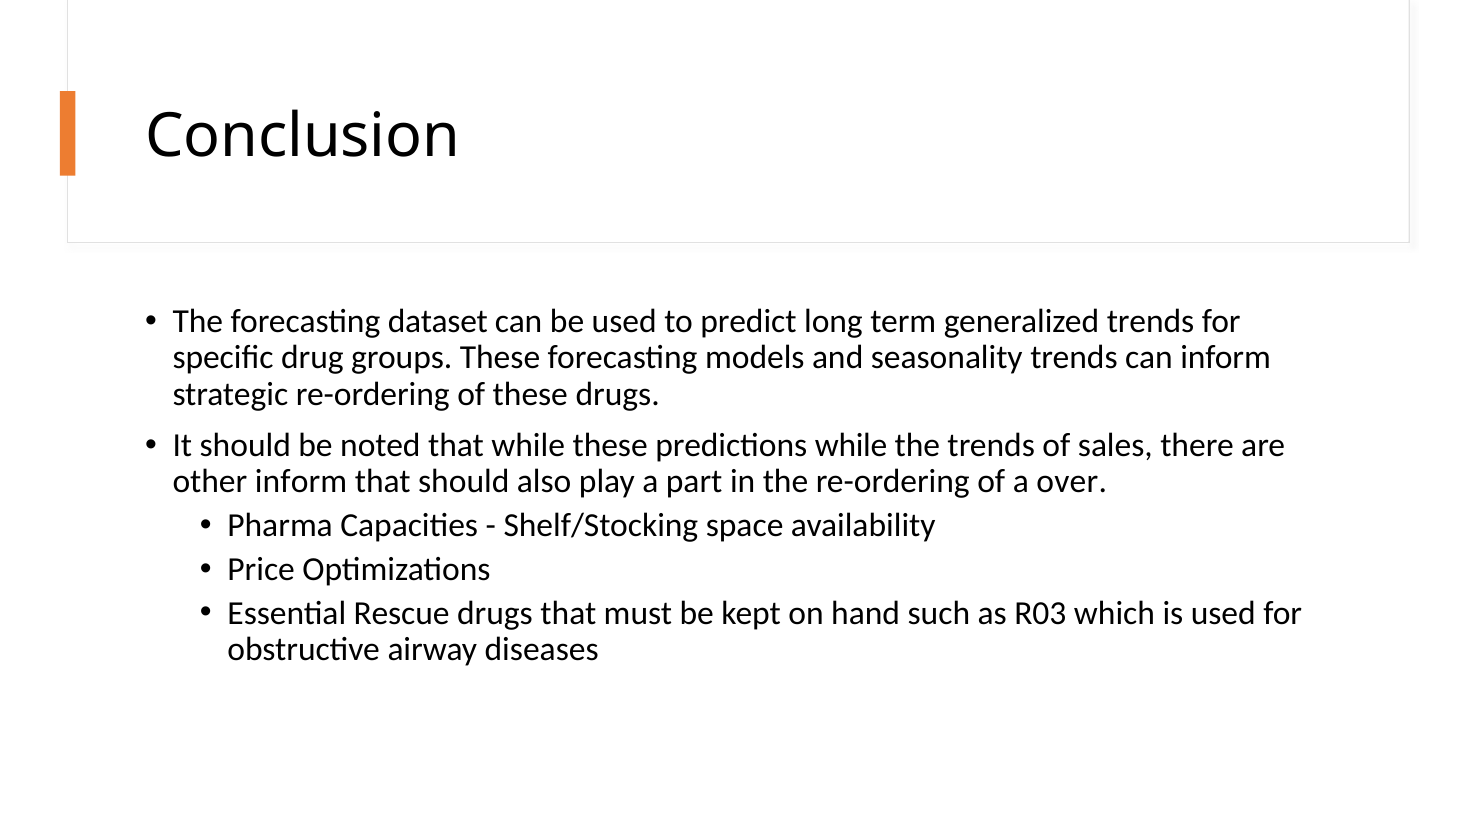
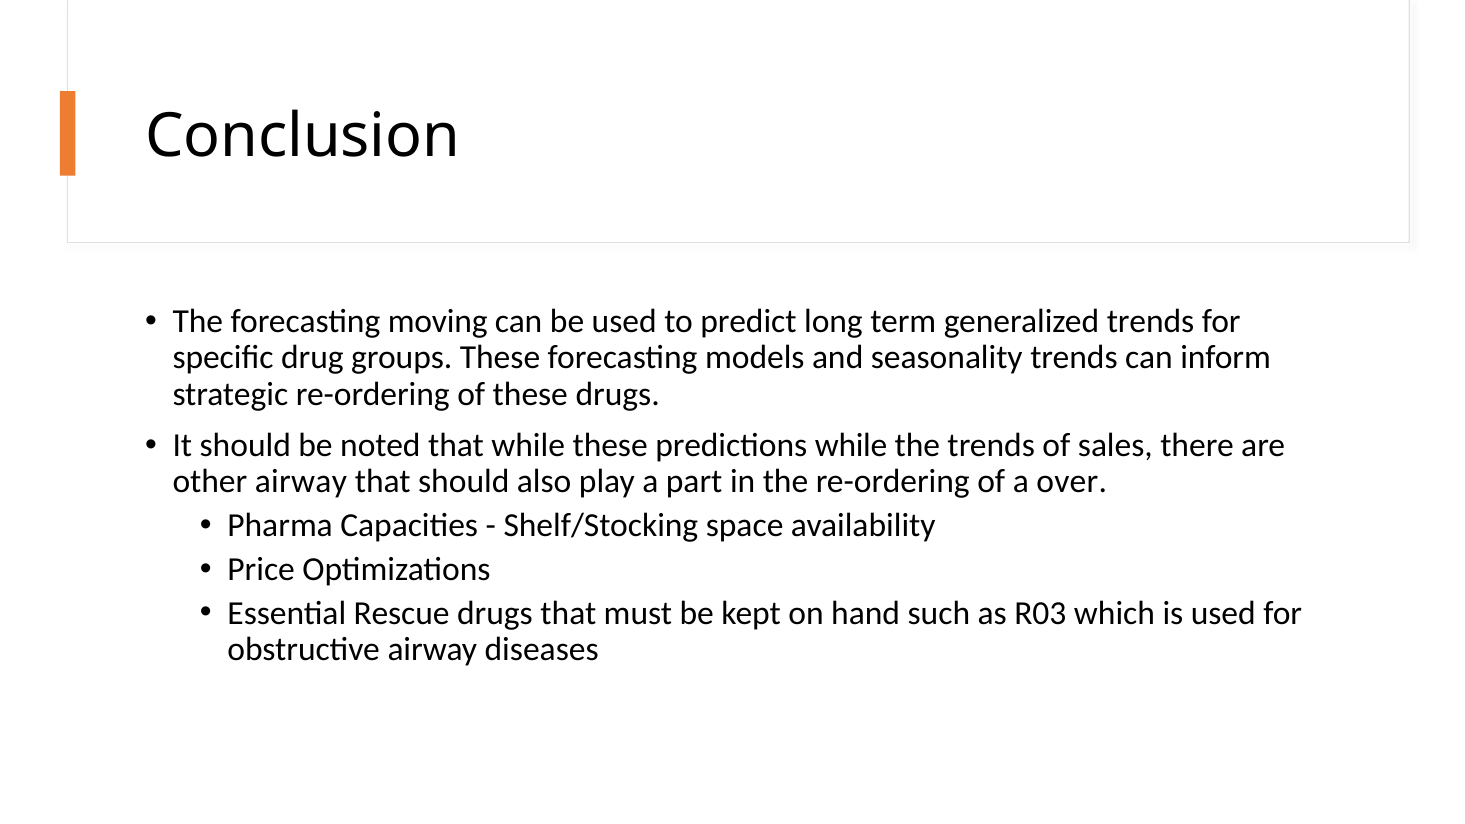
dataset: dataset -> moving
other inform: inform -> airway
